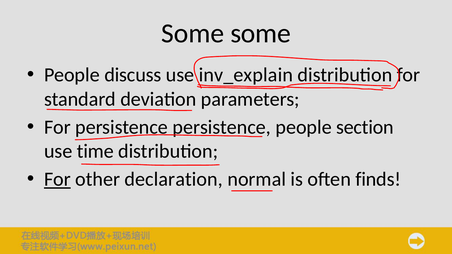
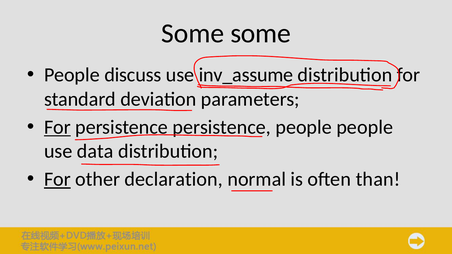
inv_explain: inv_explain -> inv_assume
For at (57, 127) underline: none -> present
people section: section -> people
time: time -> data
finds: finds -> than
